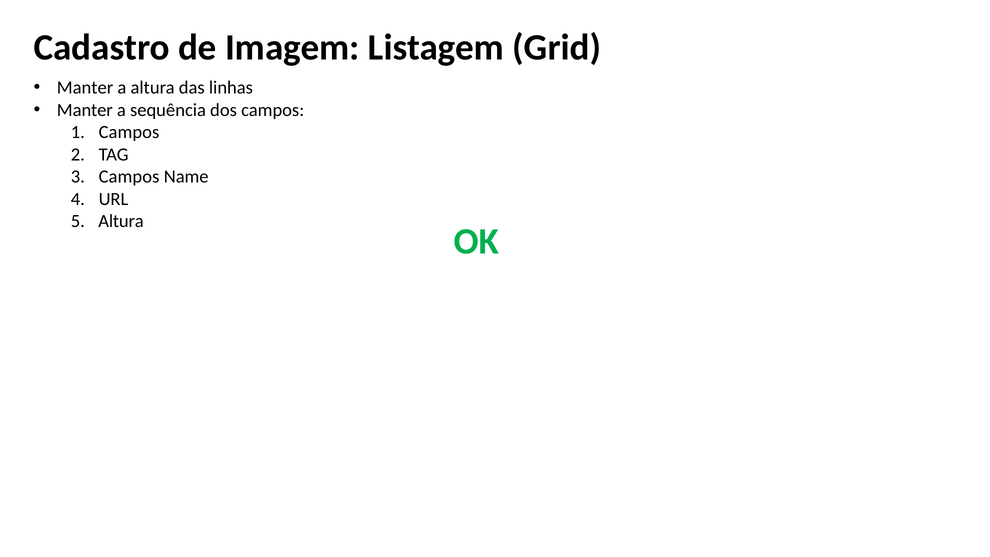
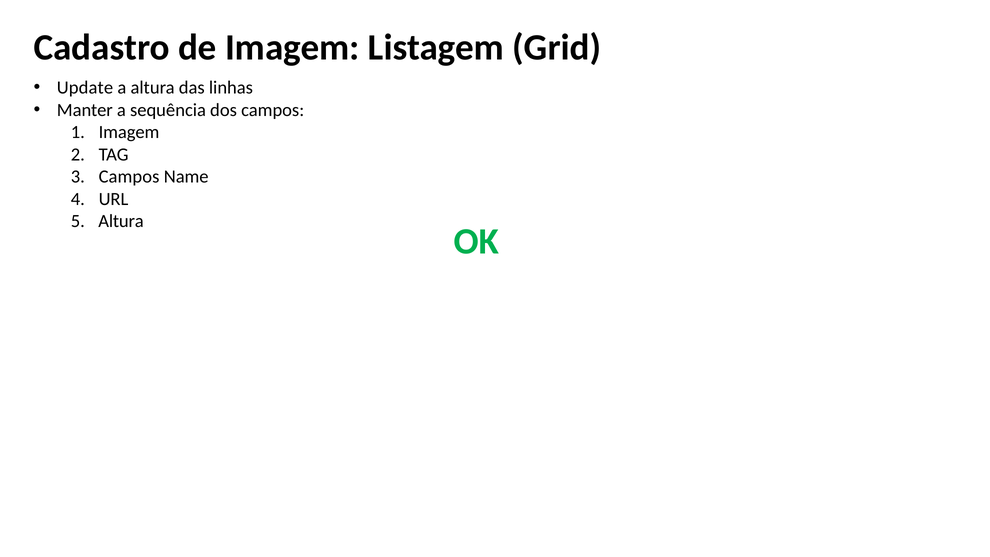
Manter at (85, 88): Manter -> Update
Campos at (129, 132): Campos -> Imagem
